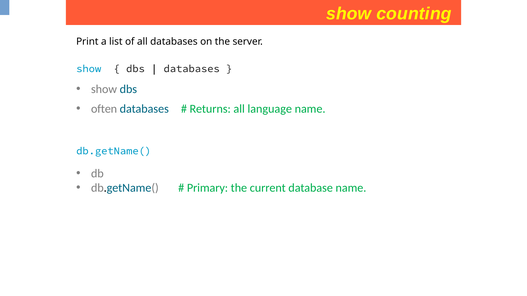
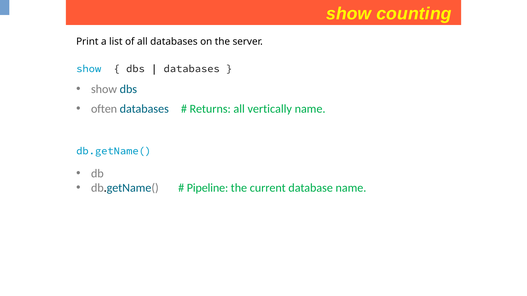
language: language -> vertically
Primary: Primary -> Pipeline
